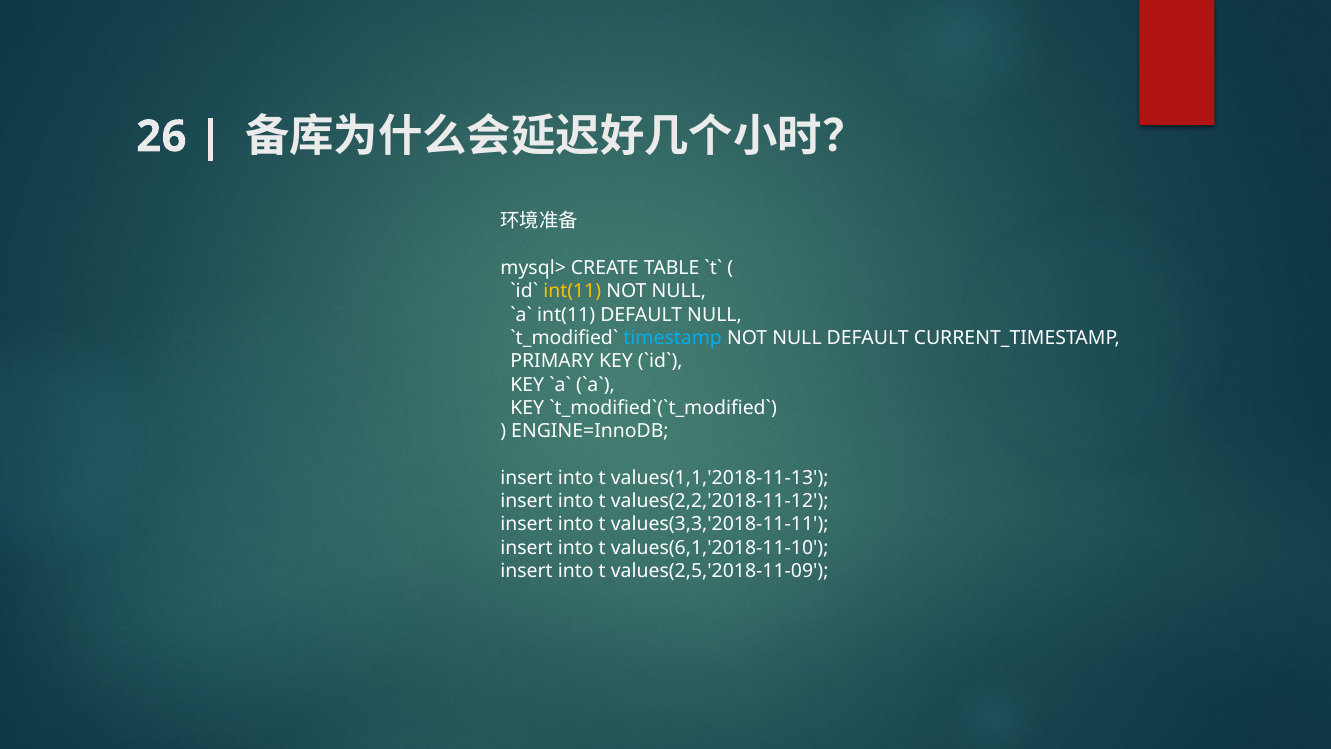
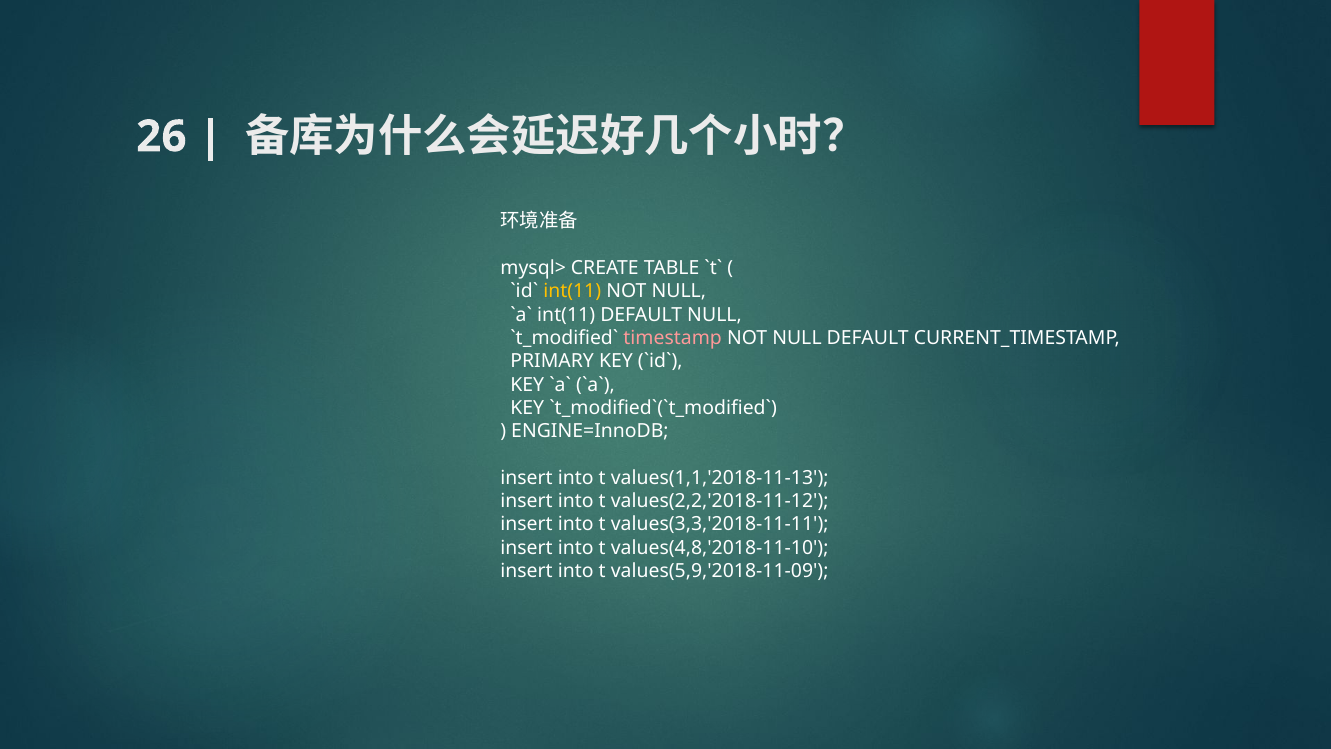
timestamp colour: light blue -> pink
values(6,1,'2018-11-10: values(6,1,'2018-11-10 -> values(4,8,'2018-11-10
values(2,5,'2018-11-09: values(2,5,'2018-11-09 -> values(5,9,'2018-11-09
